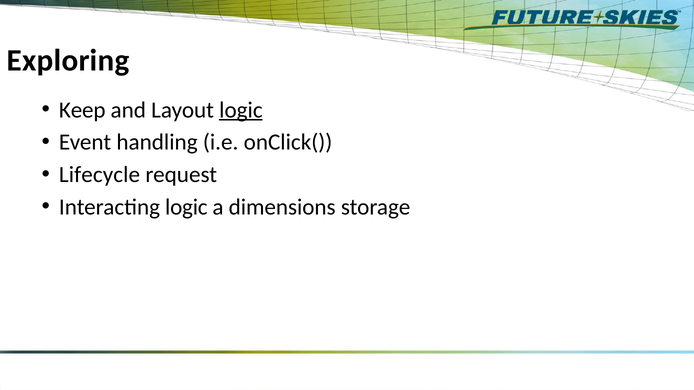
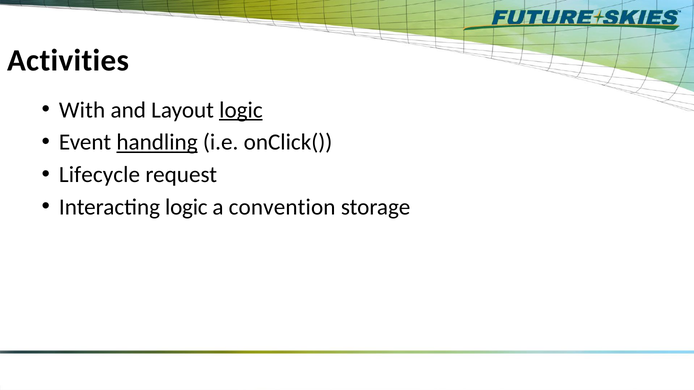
Exploring: Exploring -> Activities
Keep: Keep -> With
handling underline: none -> present
dimensions: dimensions -> convention
